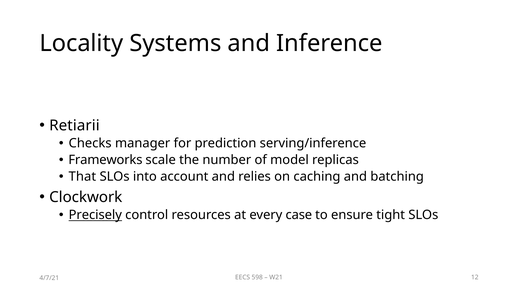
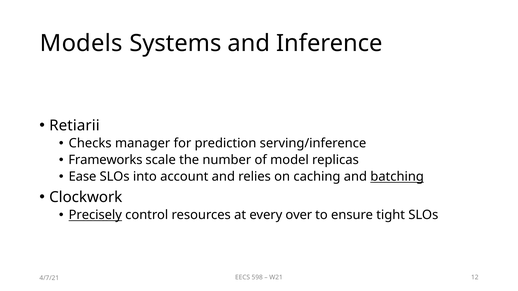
Locality: Locality -> Models
That: That -> Ease
batching underline: none -> present
case: case -> over
